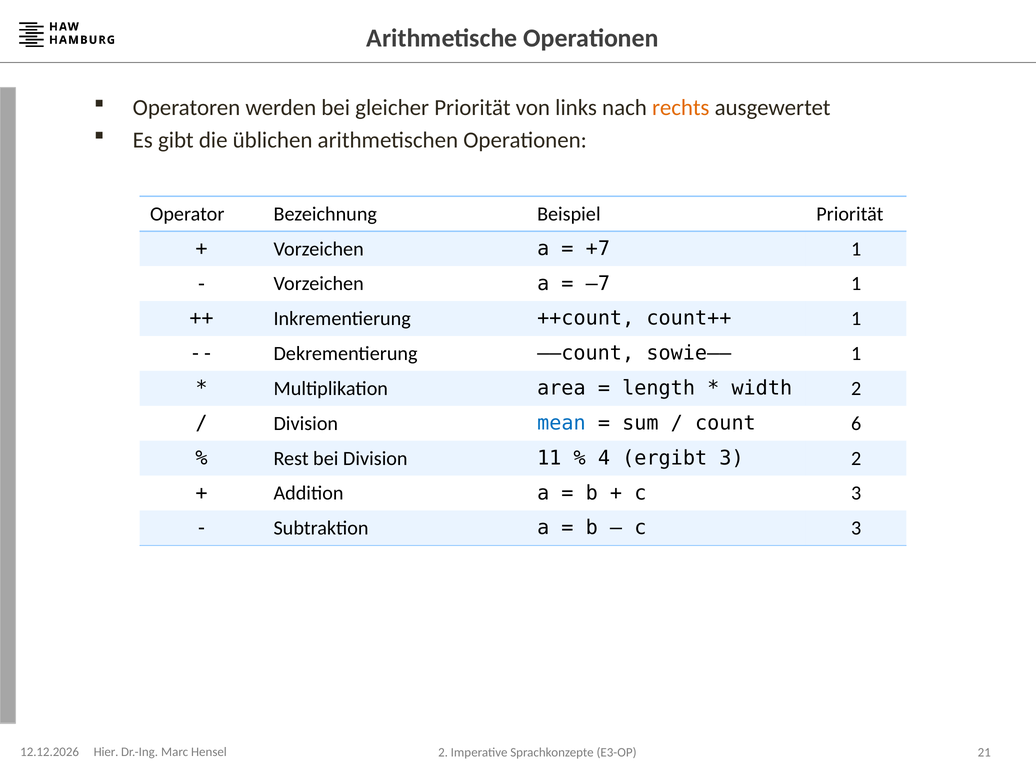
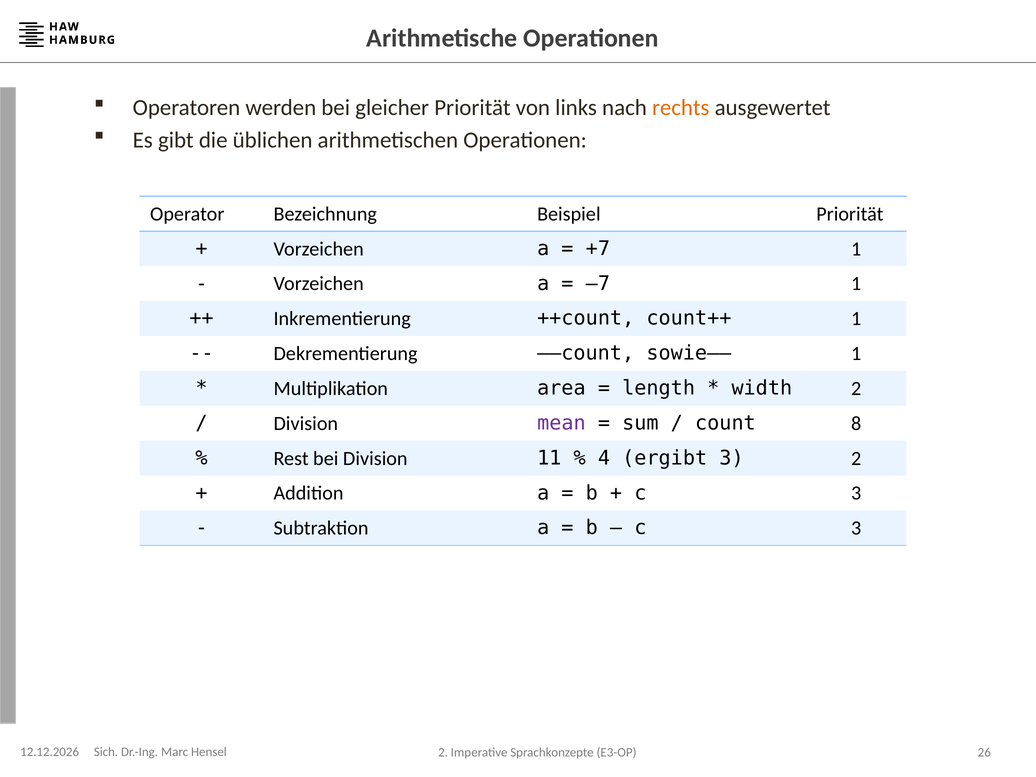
mean colour: blue -> purple
6: 6 -> 8
Hier: Hier -> Sich
21: 21 -> 26
